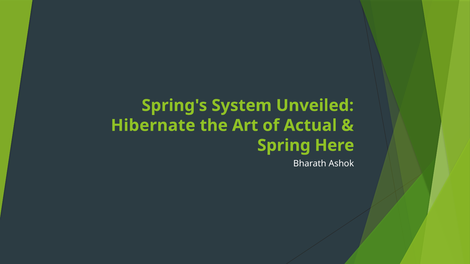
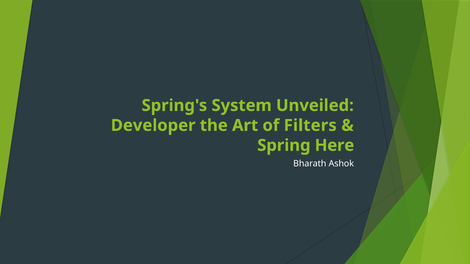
Hibernate: Hibernate -> Developer
Actual: Actual -> Filters
